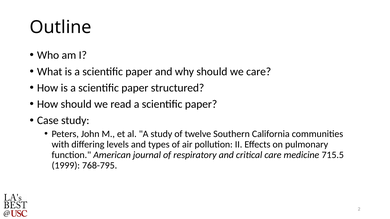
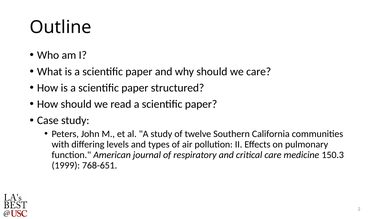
715.5: 715.5 -> 150.3
768-795: 768-795 -> 768-651
